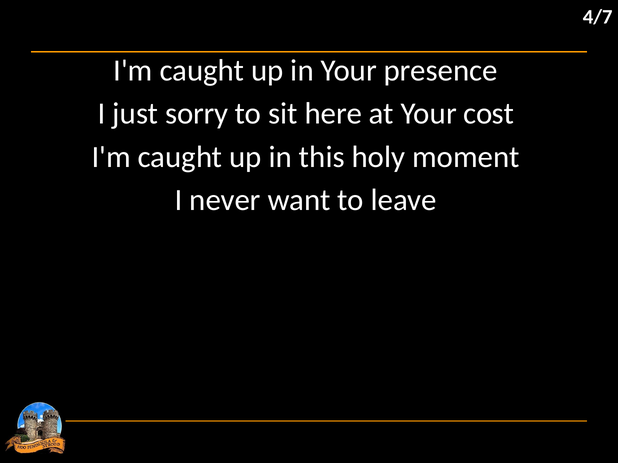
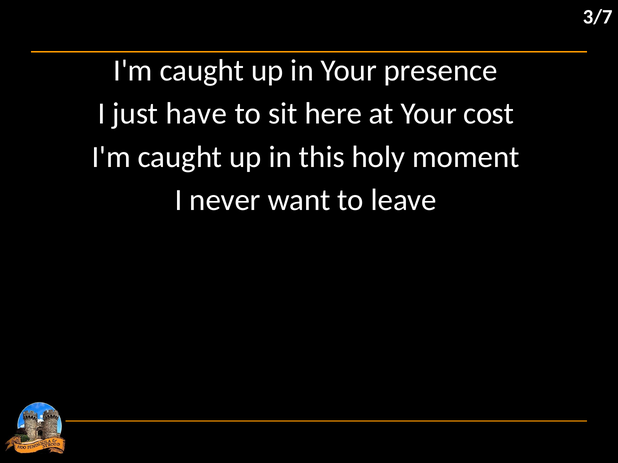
4/7: 4/7 -> 3/7
sorry: sorry -> have
